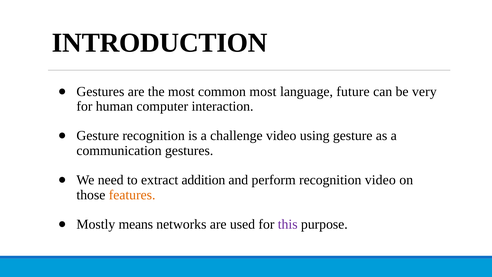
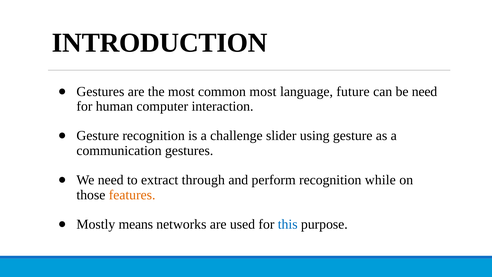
be very: very -> need
challenge video: video -> slider
addition: addition -> through
recognition video: video -> while
this colour: purple -> blue
